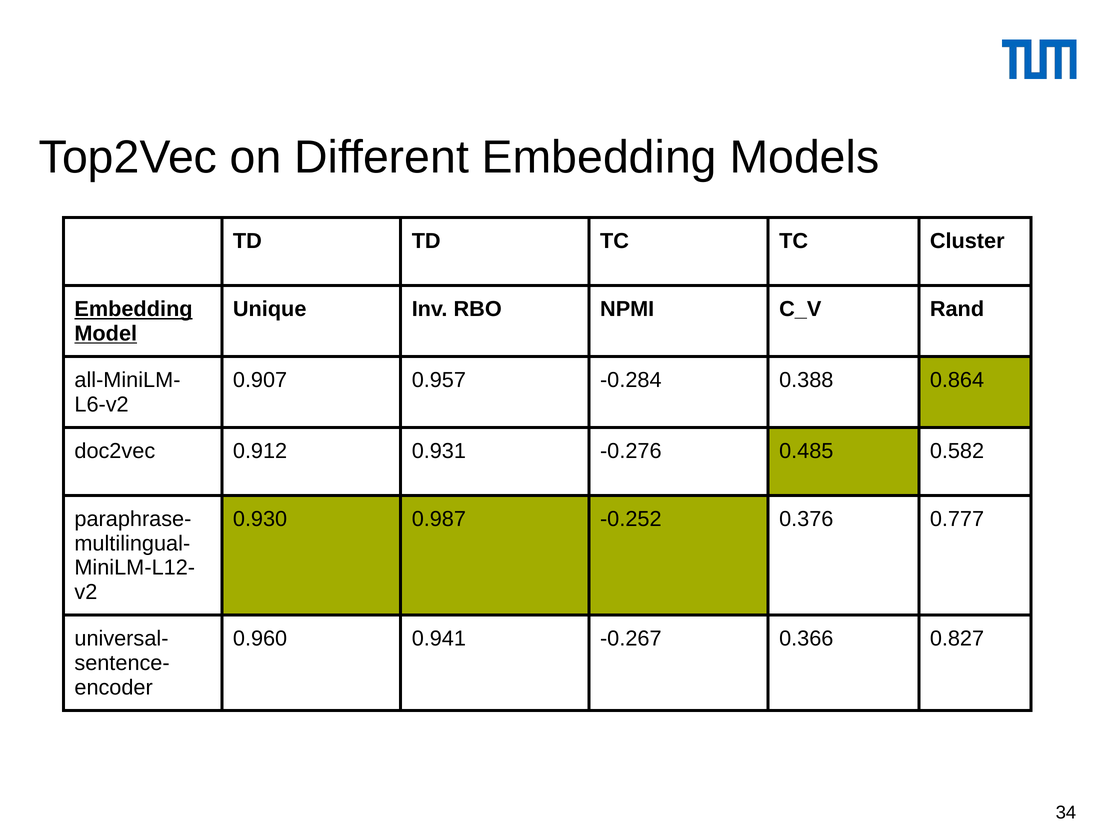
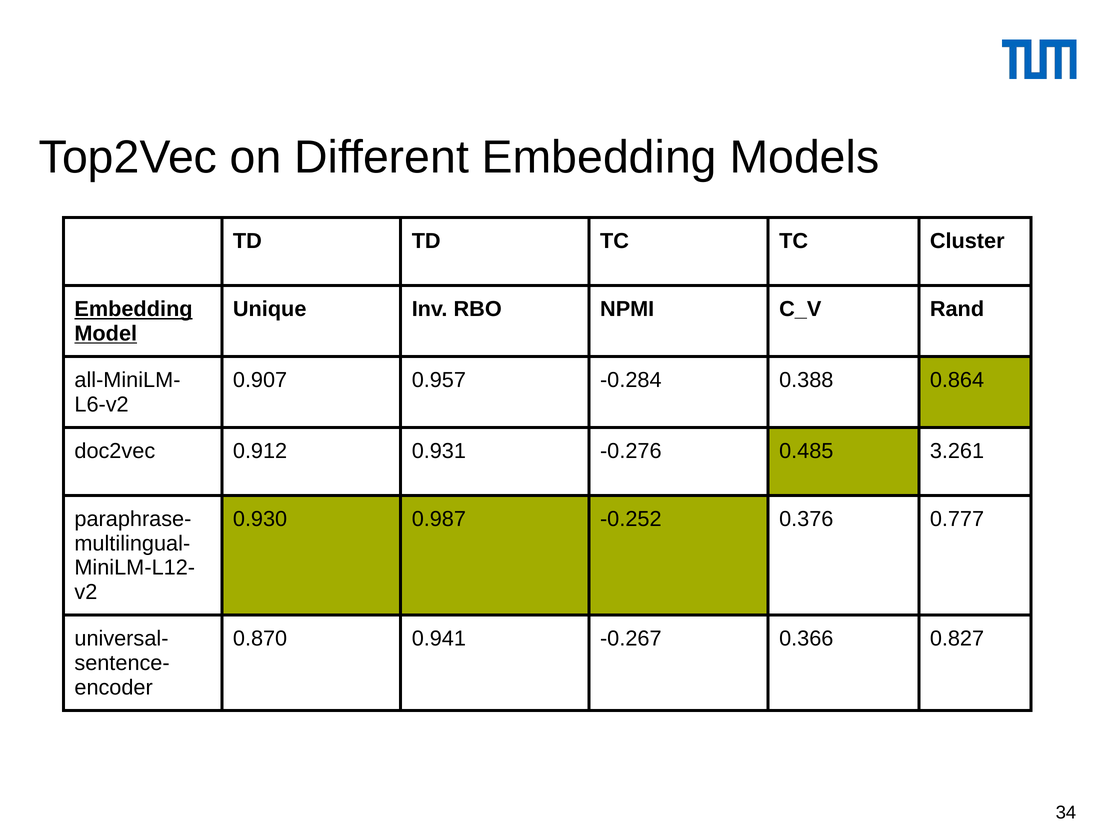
0.582: 0.582 -> 3.261
0.960: 0.960 -> 0.870
